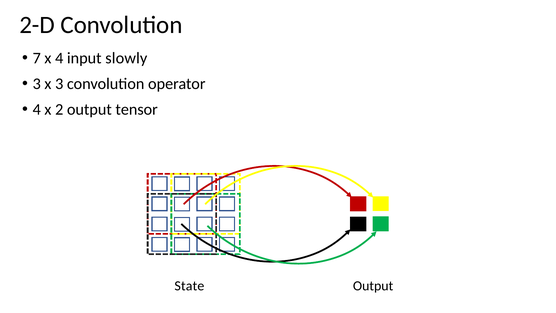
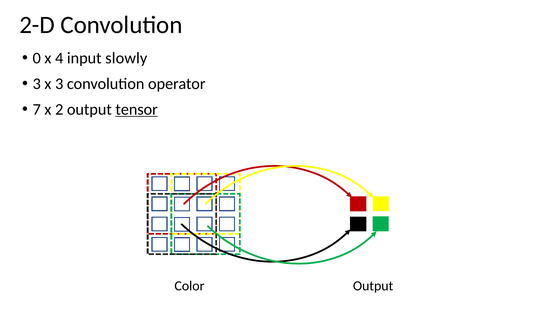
7: 7 -> 0
4 at (37, 109): 4 -> 7
tensor underline: none -> present
State: State -> Color
